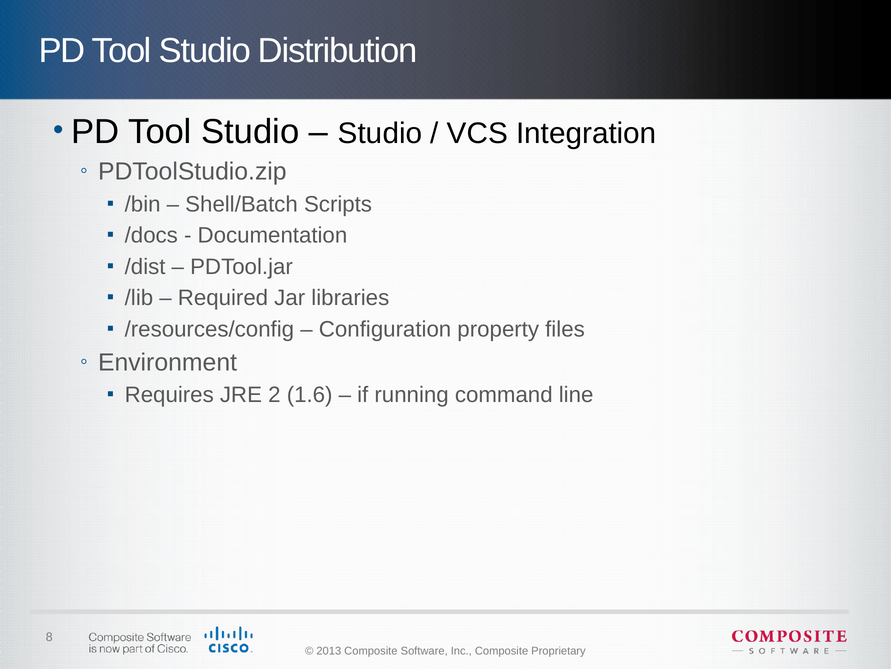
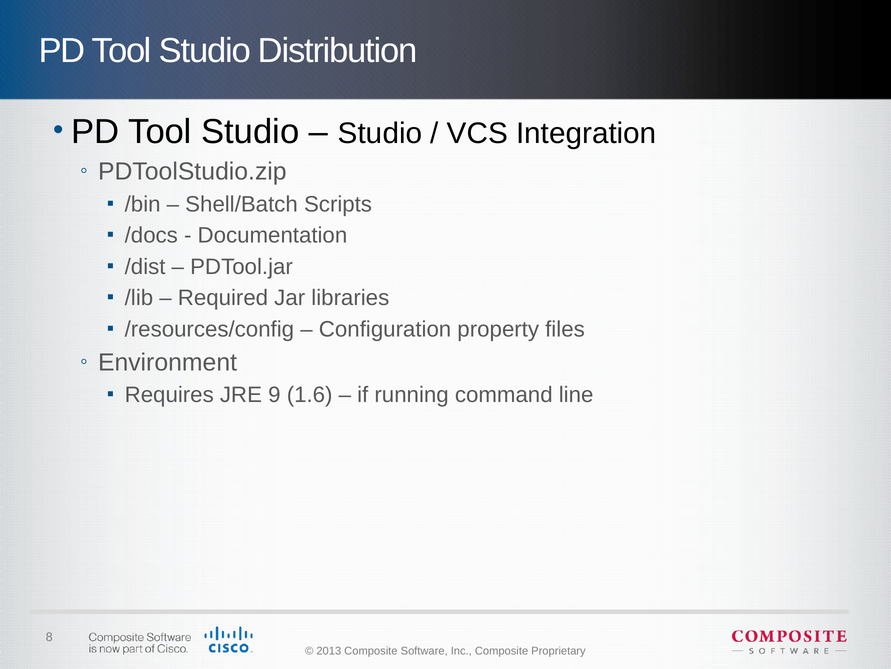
2: 2 -> 9
